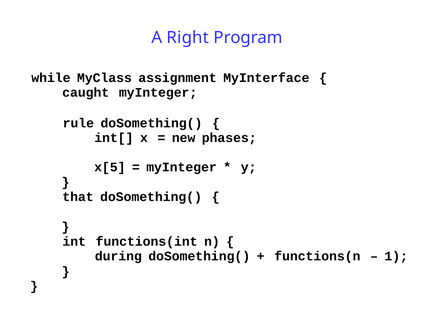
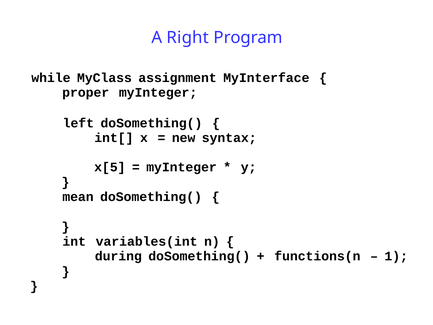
caught: caught -> proper
rule: rule -> left
phases: phases -> syntax
that: that -> mean
functions(int: functions(int -> variables(int
